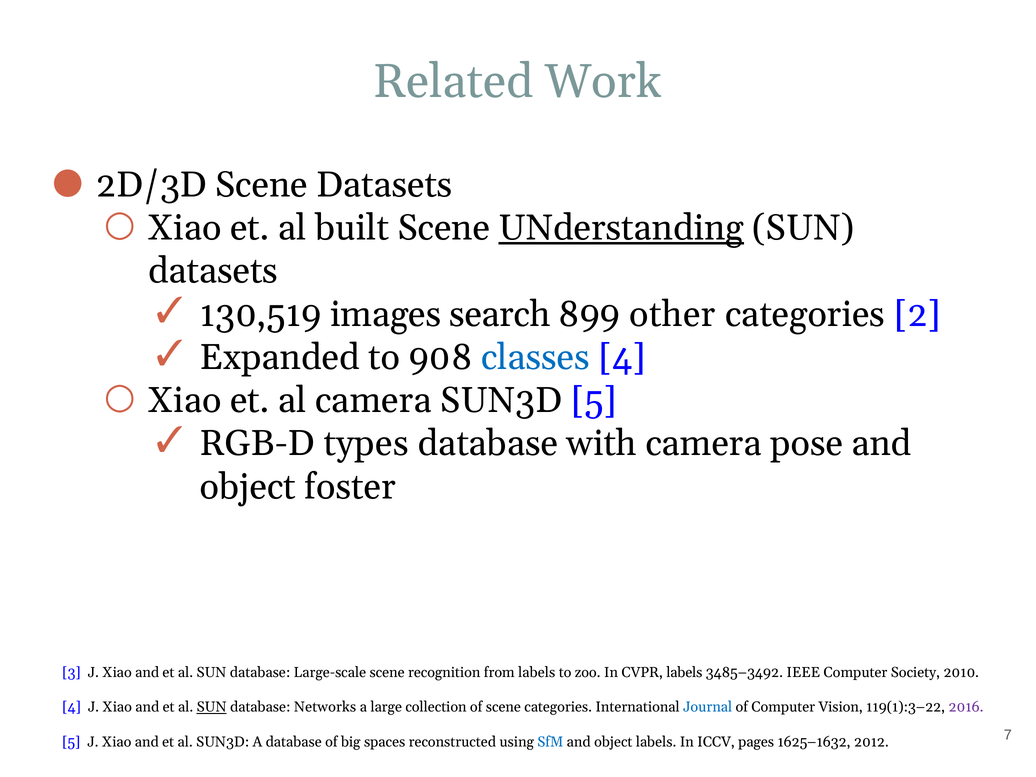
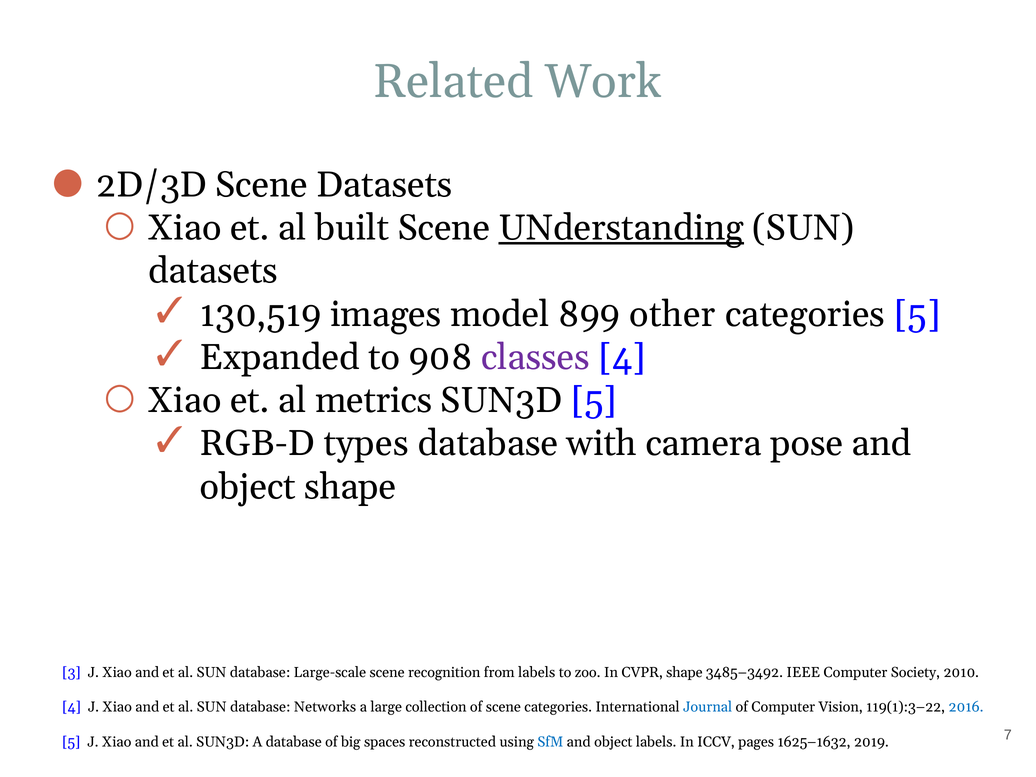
search: search -> model
categories 2: 2 -> 5
classes colour: blue -> purple
al camera: camera -> metrics
object foster: foster -> shape
CVPR labels: labels -> shape
SUN at (212, 707) underline: present -> none
2016 colour: purple -> blue
2012: 2012 -> 2019
